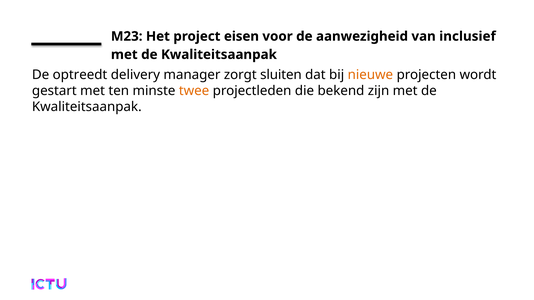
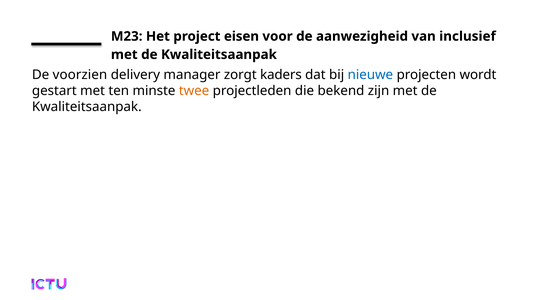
optreedt: optreedt -> voorzien
sluiten: sluiten -> kaders
nieuwe colour: orange -> blue
